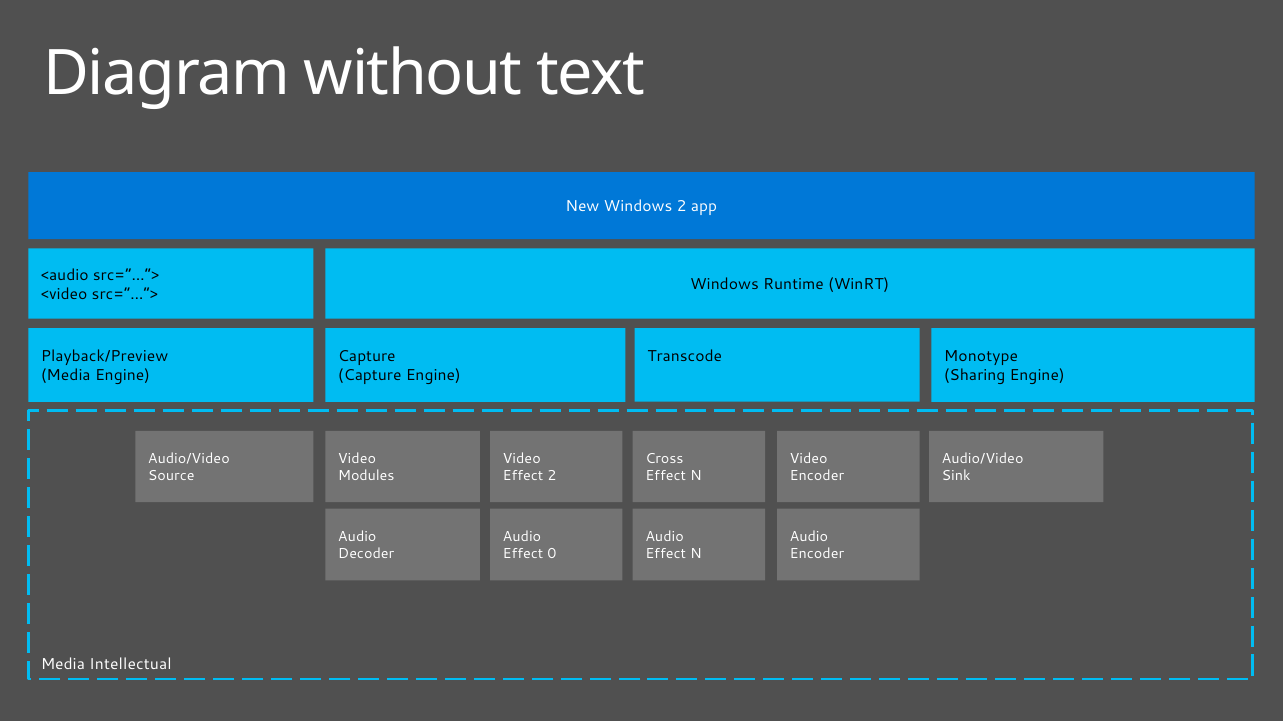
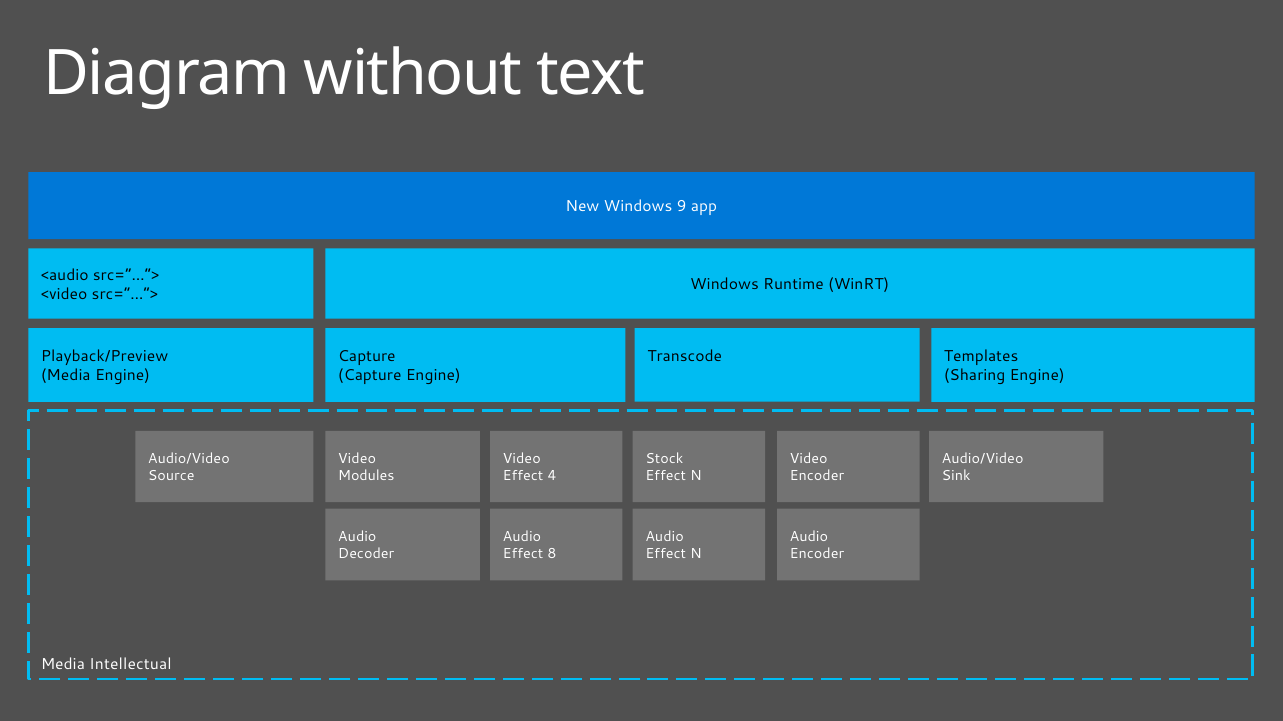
Windows 2: 2 -> 9
Monotype: Monotype -> Templates
Cross: Cross -> Stock
Effect 2: 2 -> 4
0: 0 -> 8
